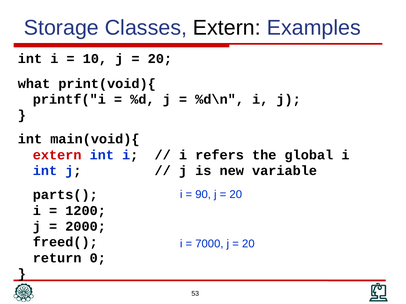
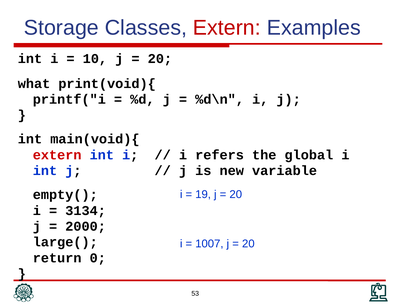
Extern at (227, 28) colour: black -> red
90: 90 -> 19
parts(: parts( -> empty(
1200: 1200 -> 3134
freed(: freed( -> large(
7000: 7000 -> 1007
